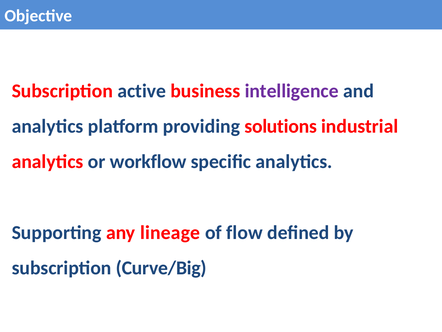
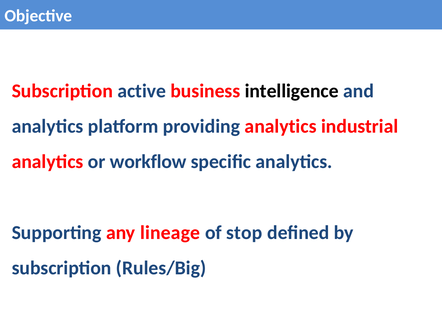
intelligence colour: purple -> black
providing solutions: solutions -> analytics
flow: flow -> stop
Curve/Big: Curve/Big -> Rules/Big
